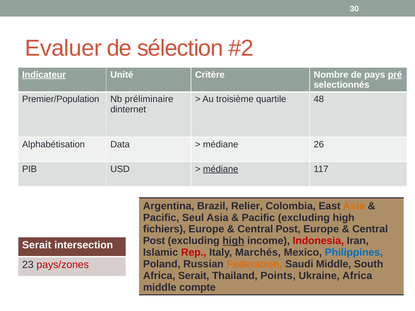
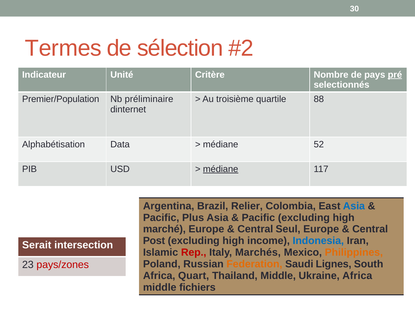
Evaluer: Evaluer -> Termes
Indicateur underline: present -> none
48: 48 -> 88
26: 26 -> 52
Asia at (354, 206) colour: orange -> blue
Seul: Seul -> Plus
fichiers: fichiers -> marché
Post at (288, 229): Post -> Seul
high at (233, 241) underline: present -> none
Indonesia colour: red -> blue
Philippines colour: blue -> orange
Saudi Middle: Middle -> Lignes
Africa Serait: Serait -> Quart
Thailand Points: Points -> Middle
compte: compte -> fichiers
